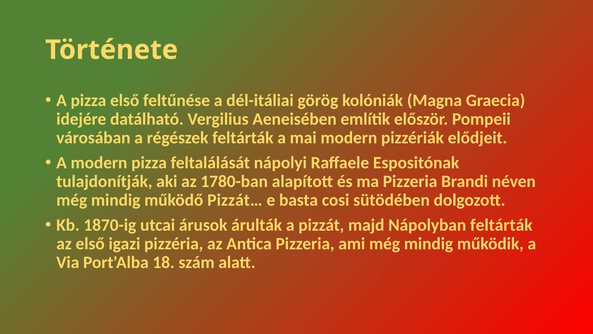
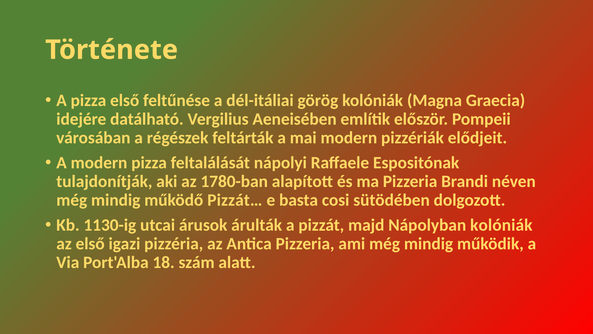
1870-ig: 1870-ig -> 1130-ig
Nápolyban feltárták: feltárták -> kolóniák
